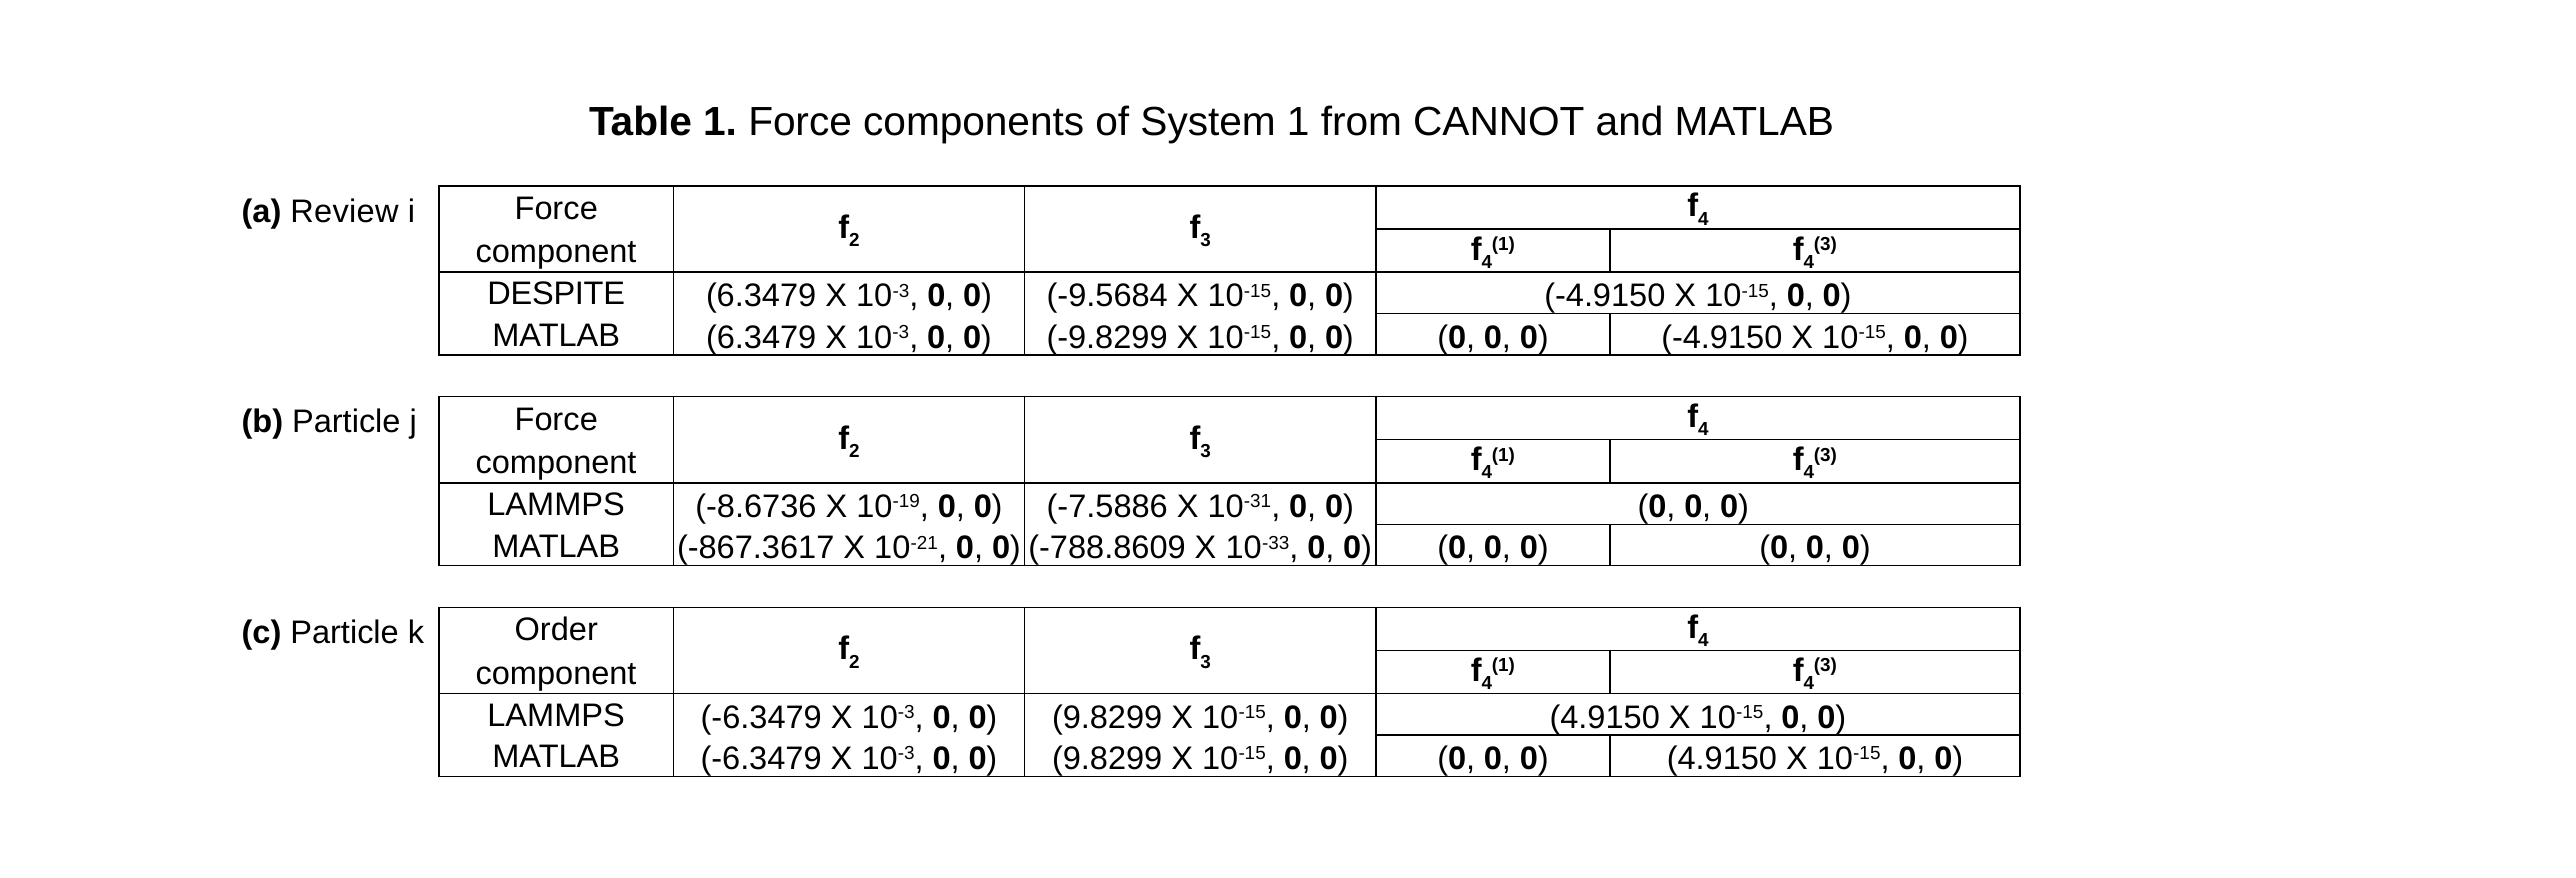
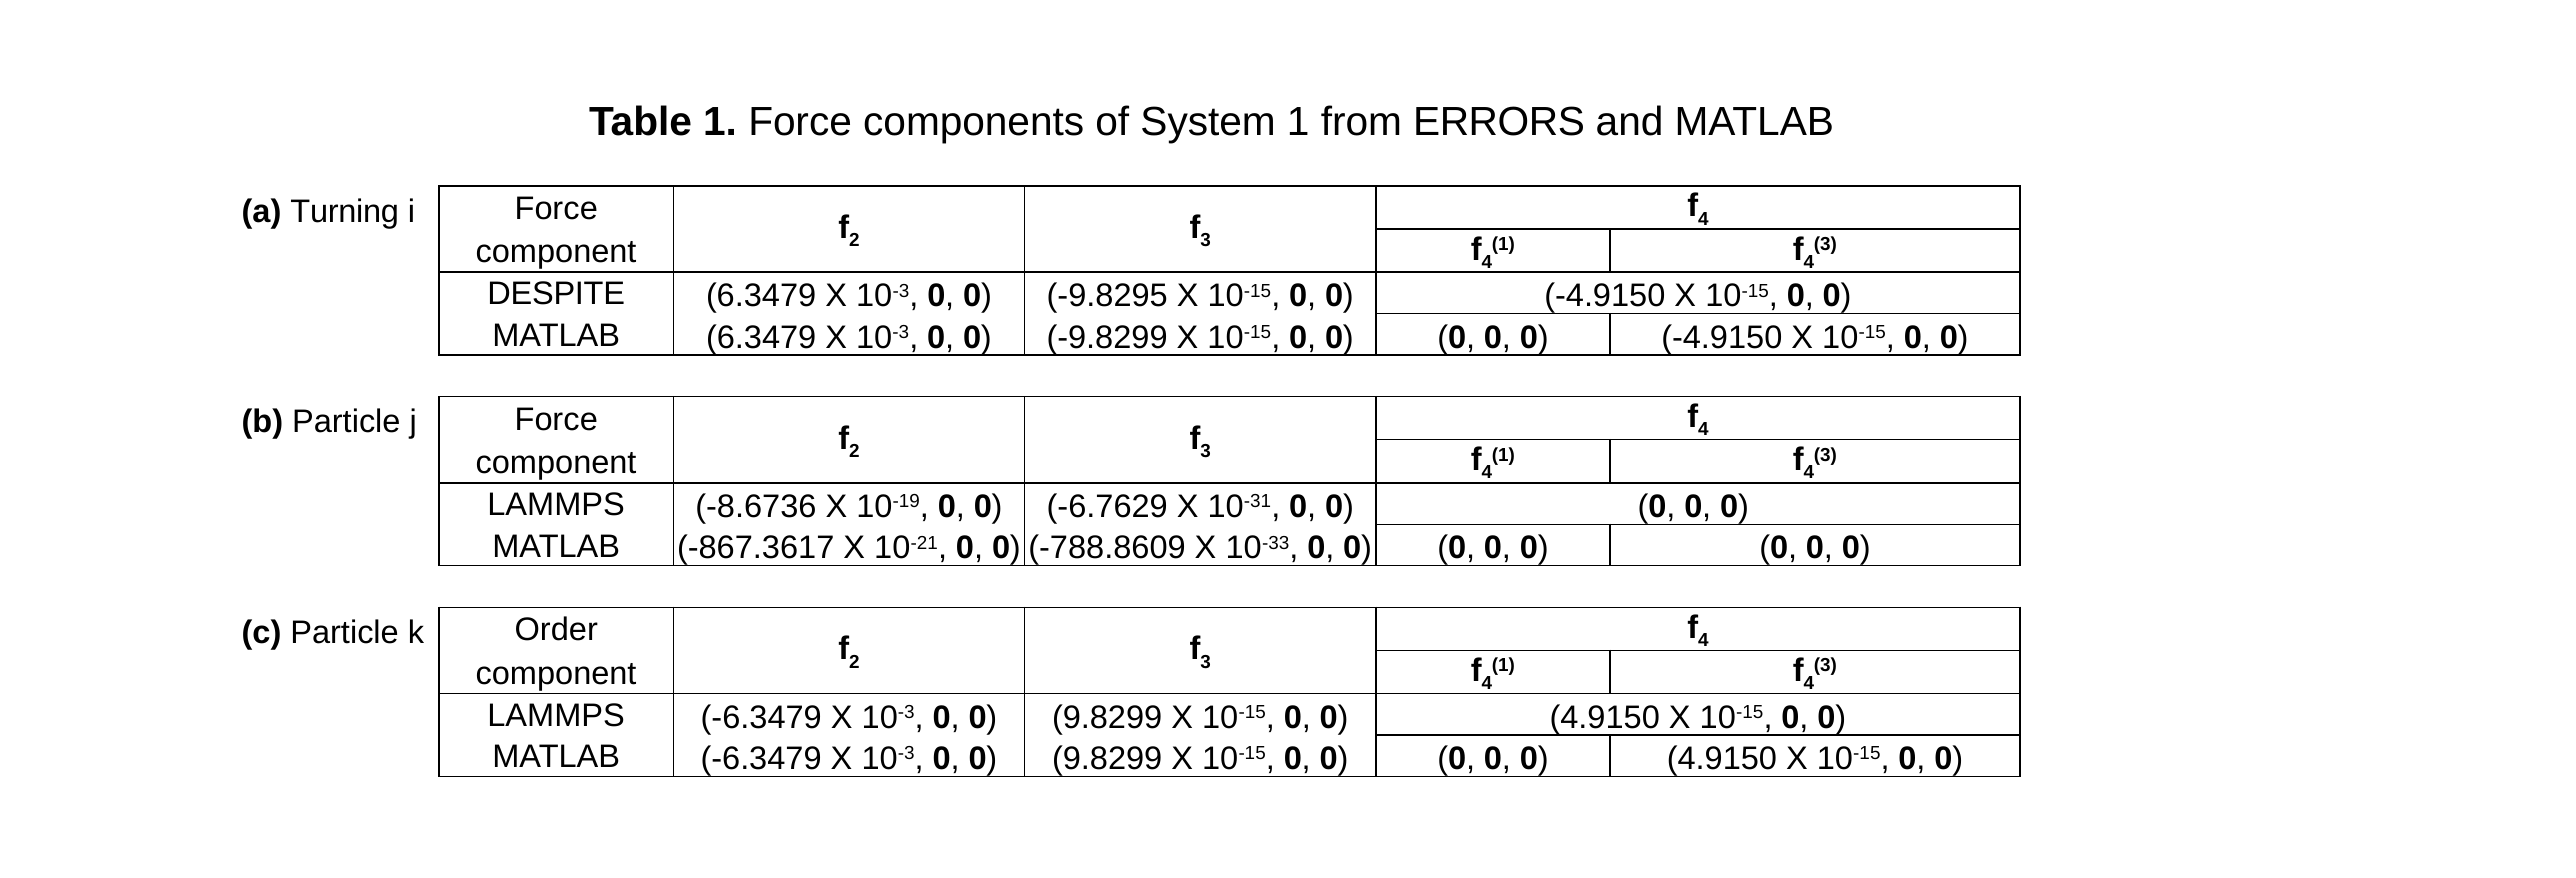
CANNOT: CANNOT -> ERRORS
Review: Review -> Turning
-9.5684: -9.5684 -> -9.8295
-7.5886: -7.5886 -> -6.7629
